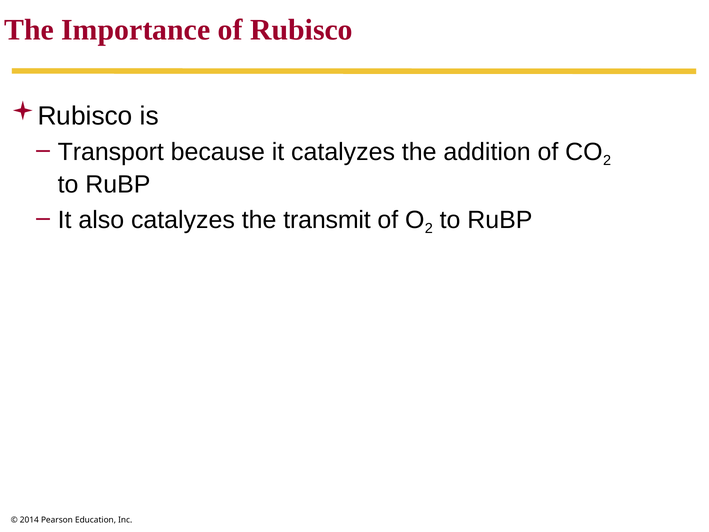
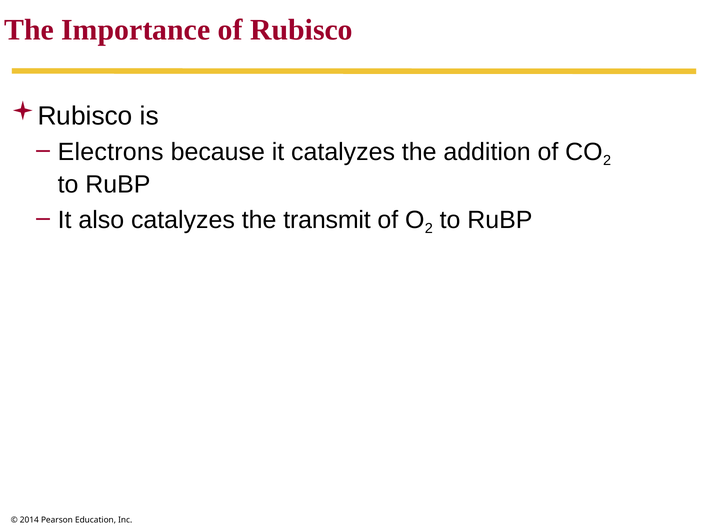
Transport: Transport -> Electrons
